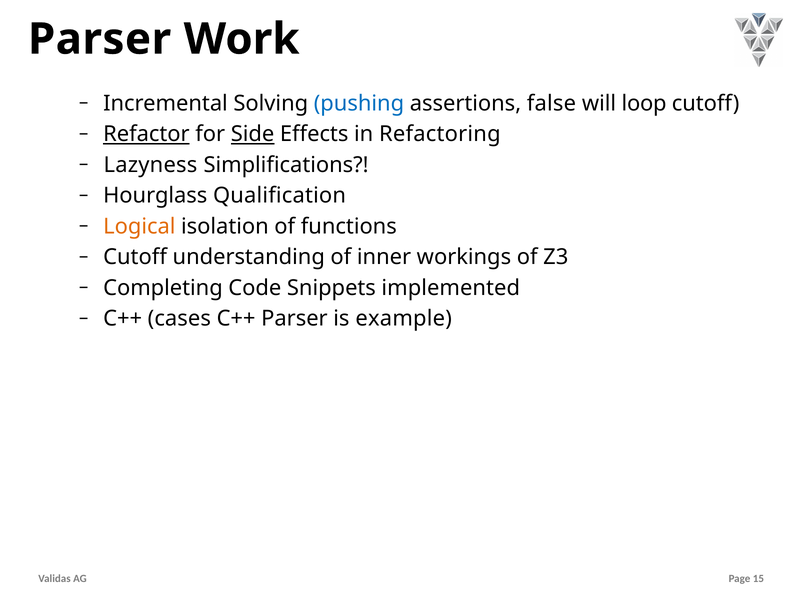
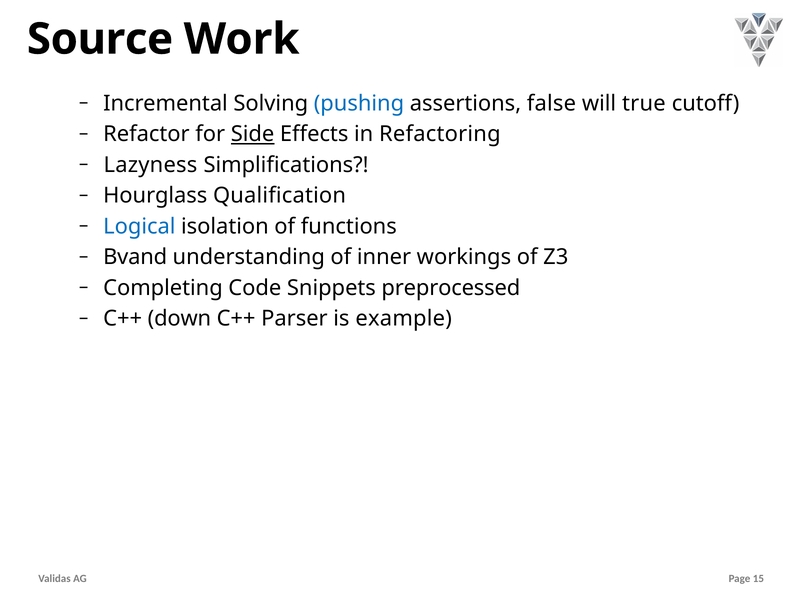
Parser at (100, 39): Parser -> Source
loop: loop -> true
Refactor underline: present -> none
Logical colour: orange -> blue
Cutoff at (135, 257): Cutoff -> Bvand
implemented: implemented -> preprocessed
cases: cases -> down
